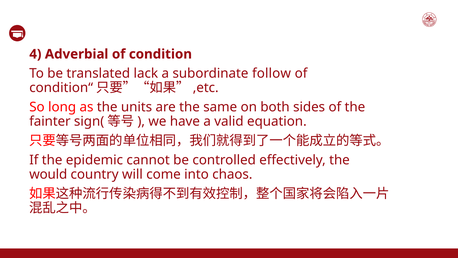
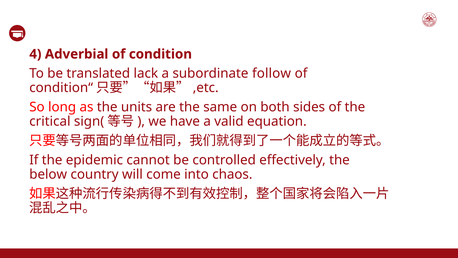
fainter: fainter -> critical
would: would -> below
